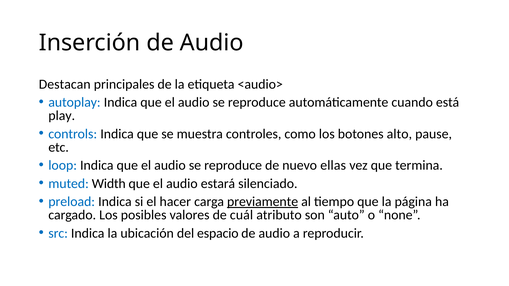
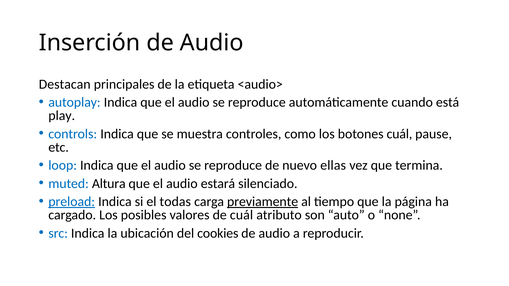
botones alto: alto -> cuál
Width: Width -> Altura
preload underline: none -> present
hacer: hacer -> todas
espacio: espacio -> cookies
